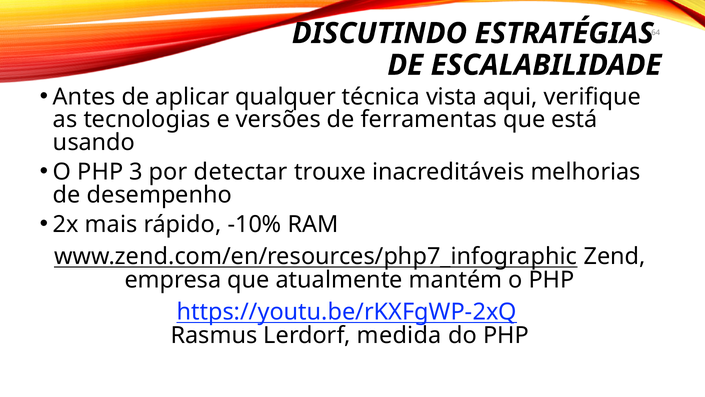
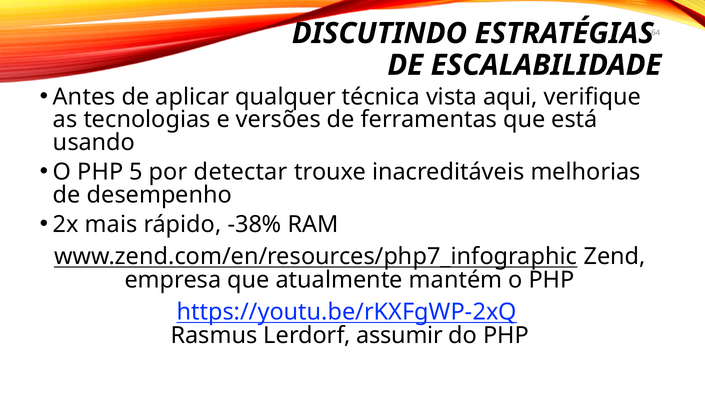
3: 3 -> 5
-10%: -10% -> -38%
medida: medida -> assumir
